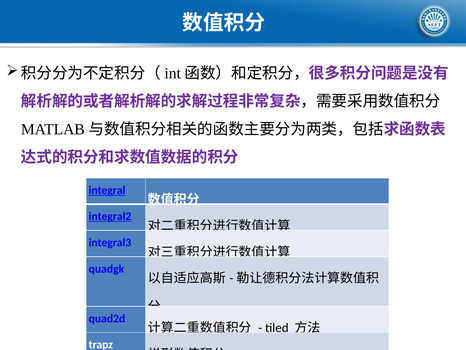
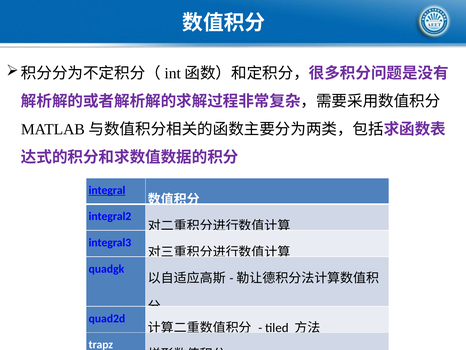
integral2 underline: present -> none
